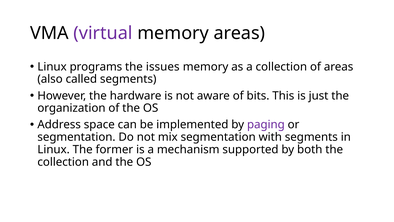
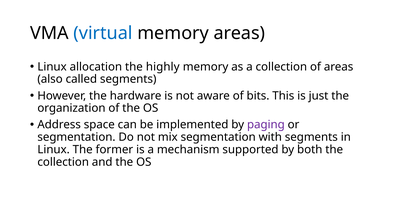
virtual colour: purple -> blue
programs: programs -> allocation
issues: issues -> highly
